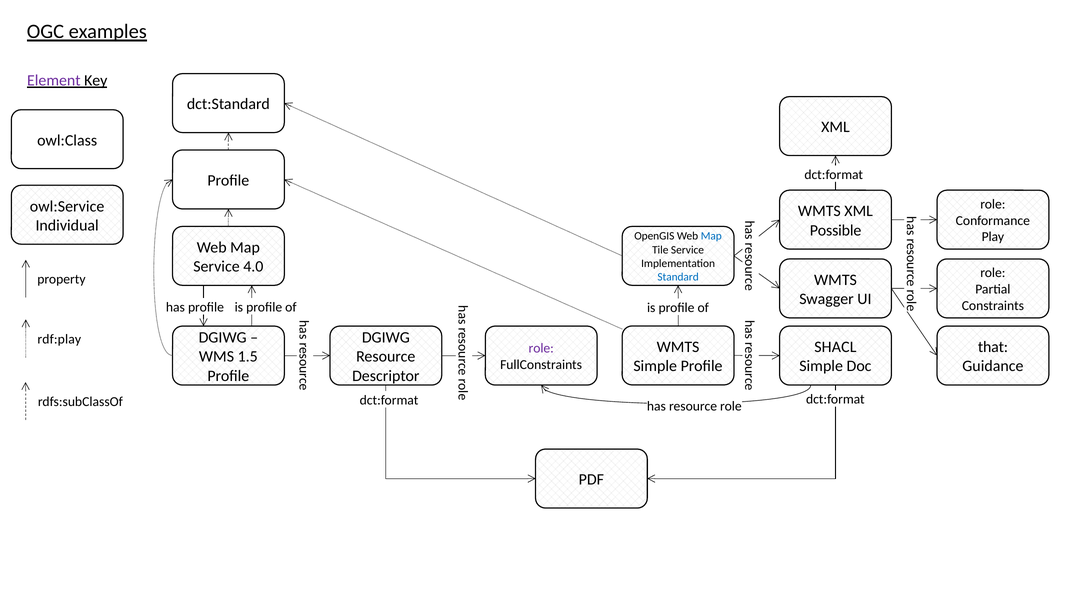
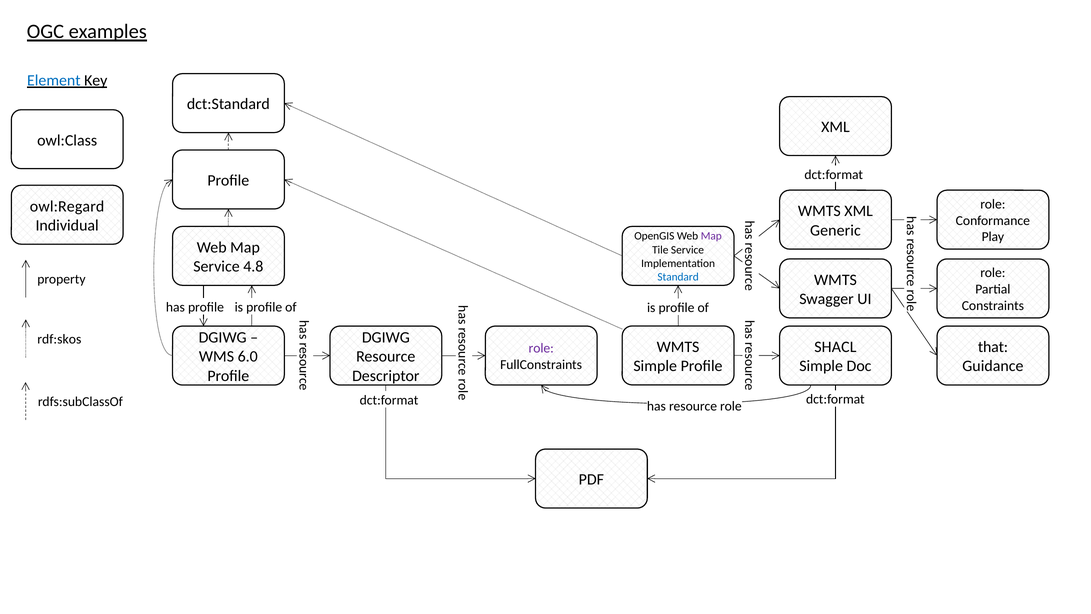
Element colour: purple -> blue
owl:Service: owl:Service -> owl:Regard
Possible: Possible -> Generic
Map at (711, 236) colour: blue -> purple
4.0: 4.0 -> 4.8
rdf:play: rdf:play -> rdf:skos
1.5: 1.5 -> 6.0
